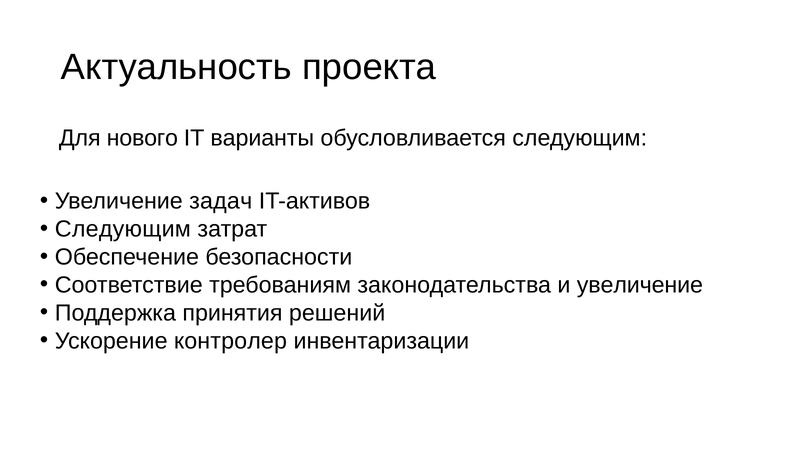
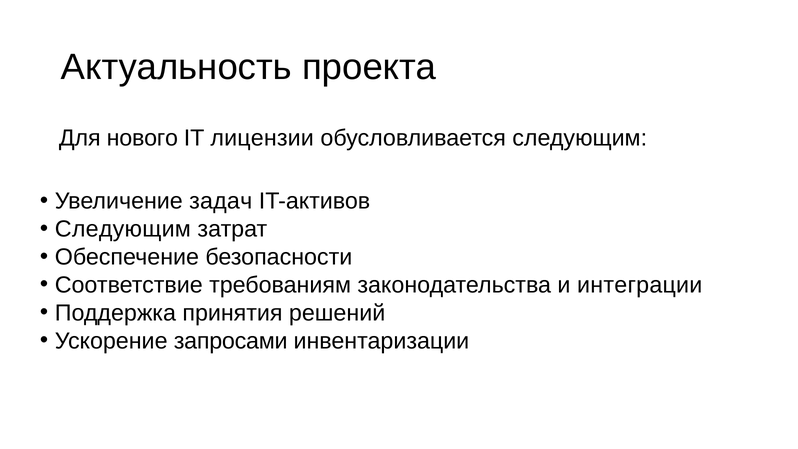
варианты: варианты -> лицензии
и увеличение: увеличение -> интеграции
контролер: контролер -> запросами
